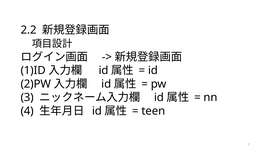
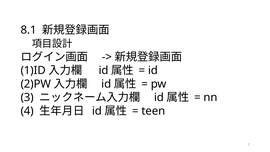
2.2: 2.2 -> 8.1
